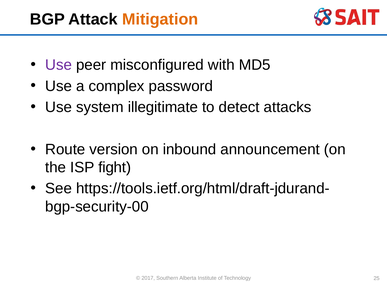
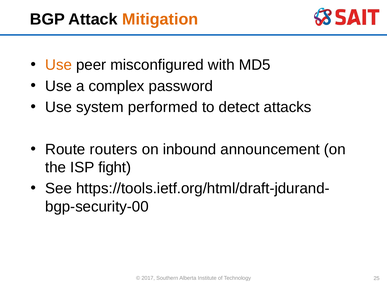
Use at (59, 65) colour: purple -> orange
illegitimate: illegitimate -> performed
version: version -> routers
